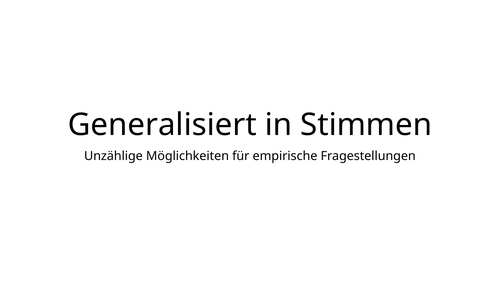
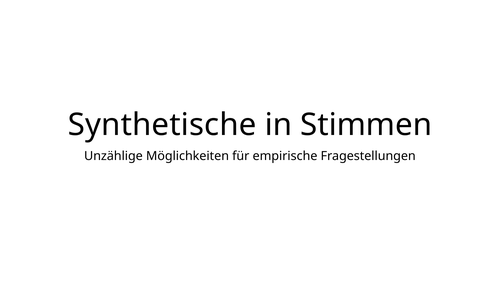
Generalisiert: Generalisiert -> Synthetische
